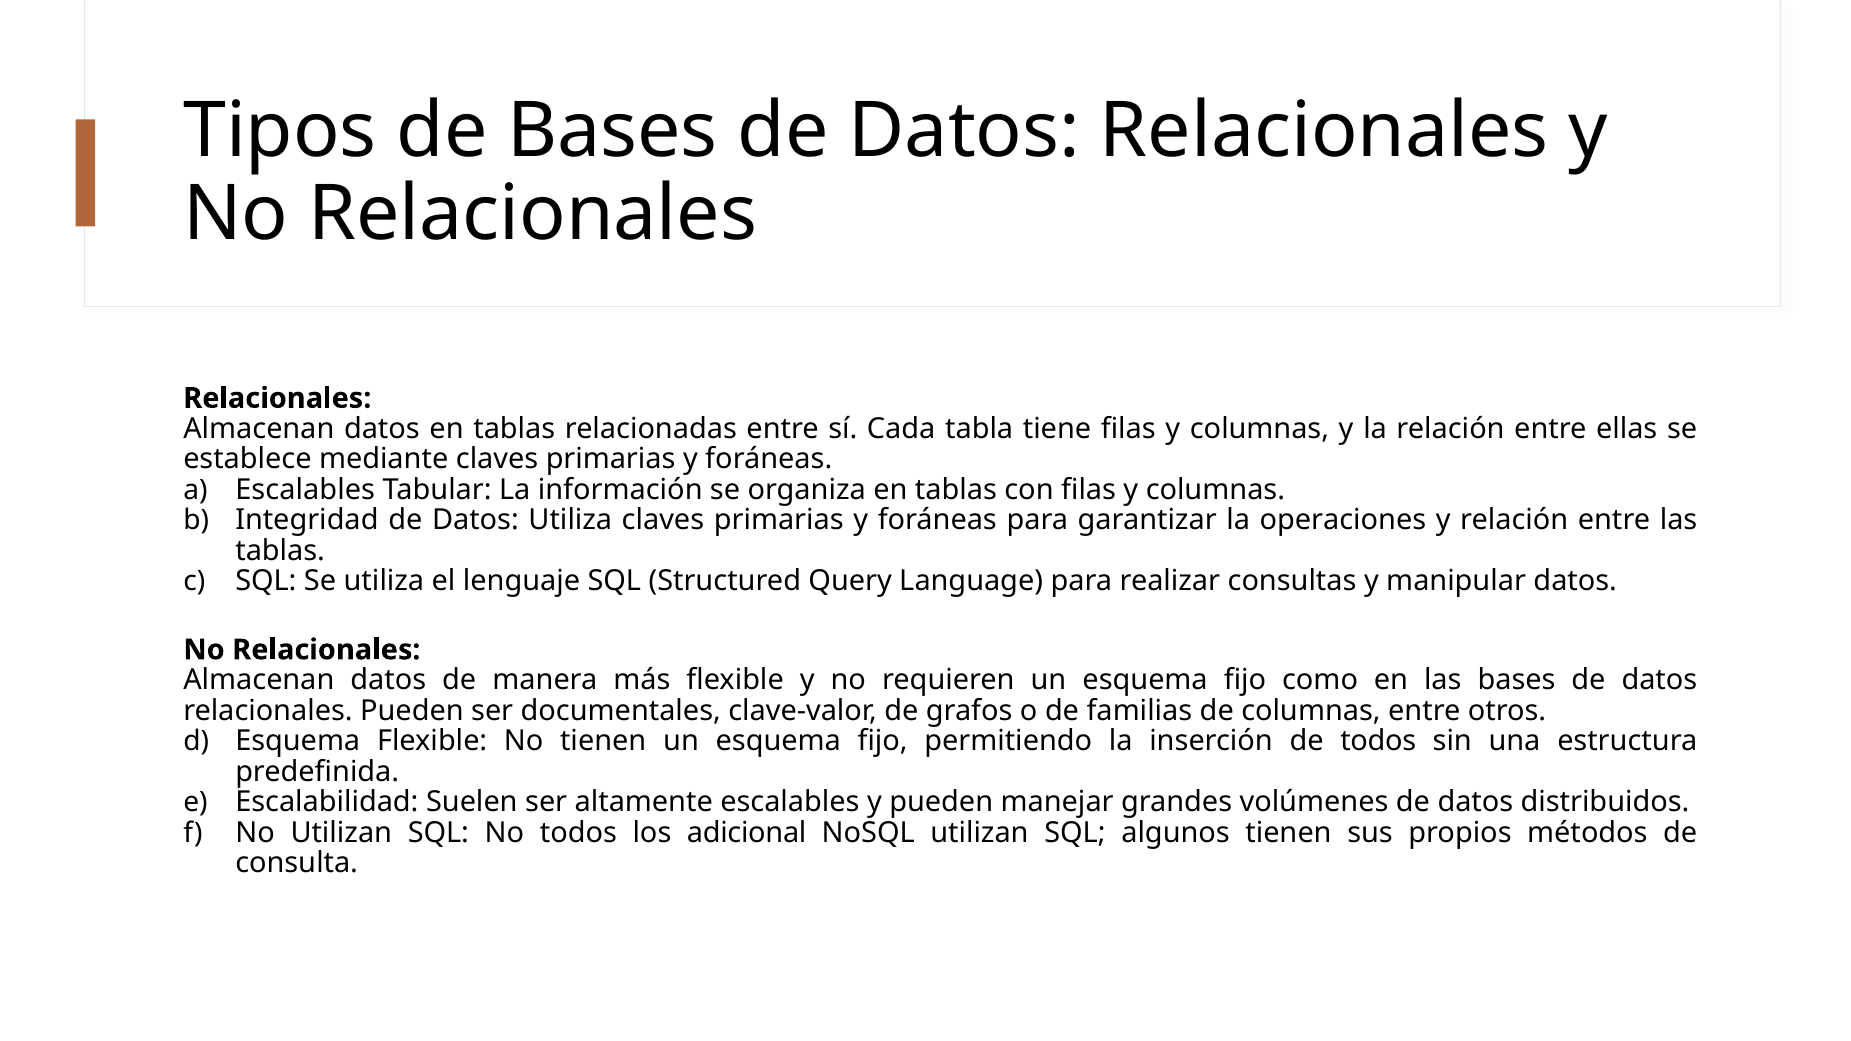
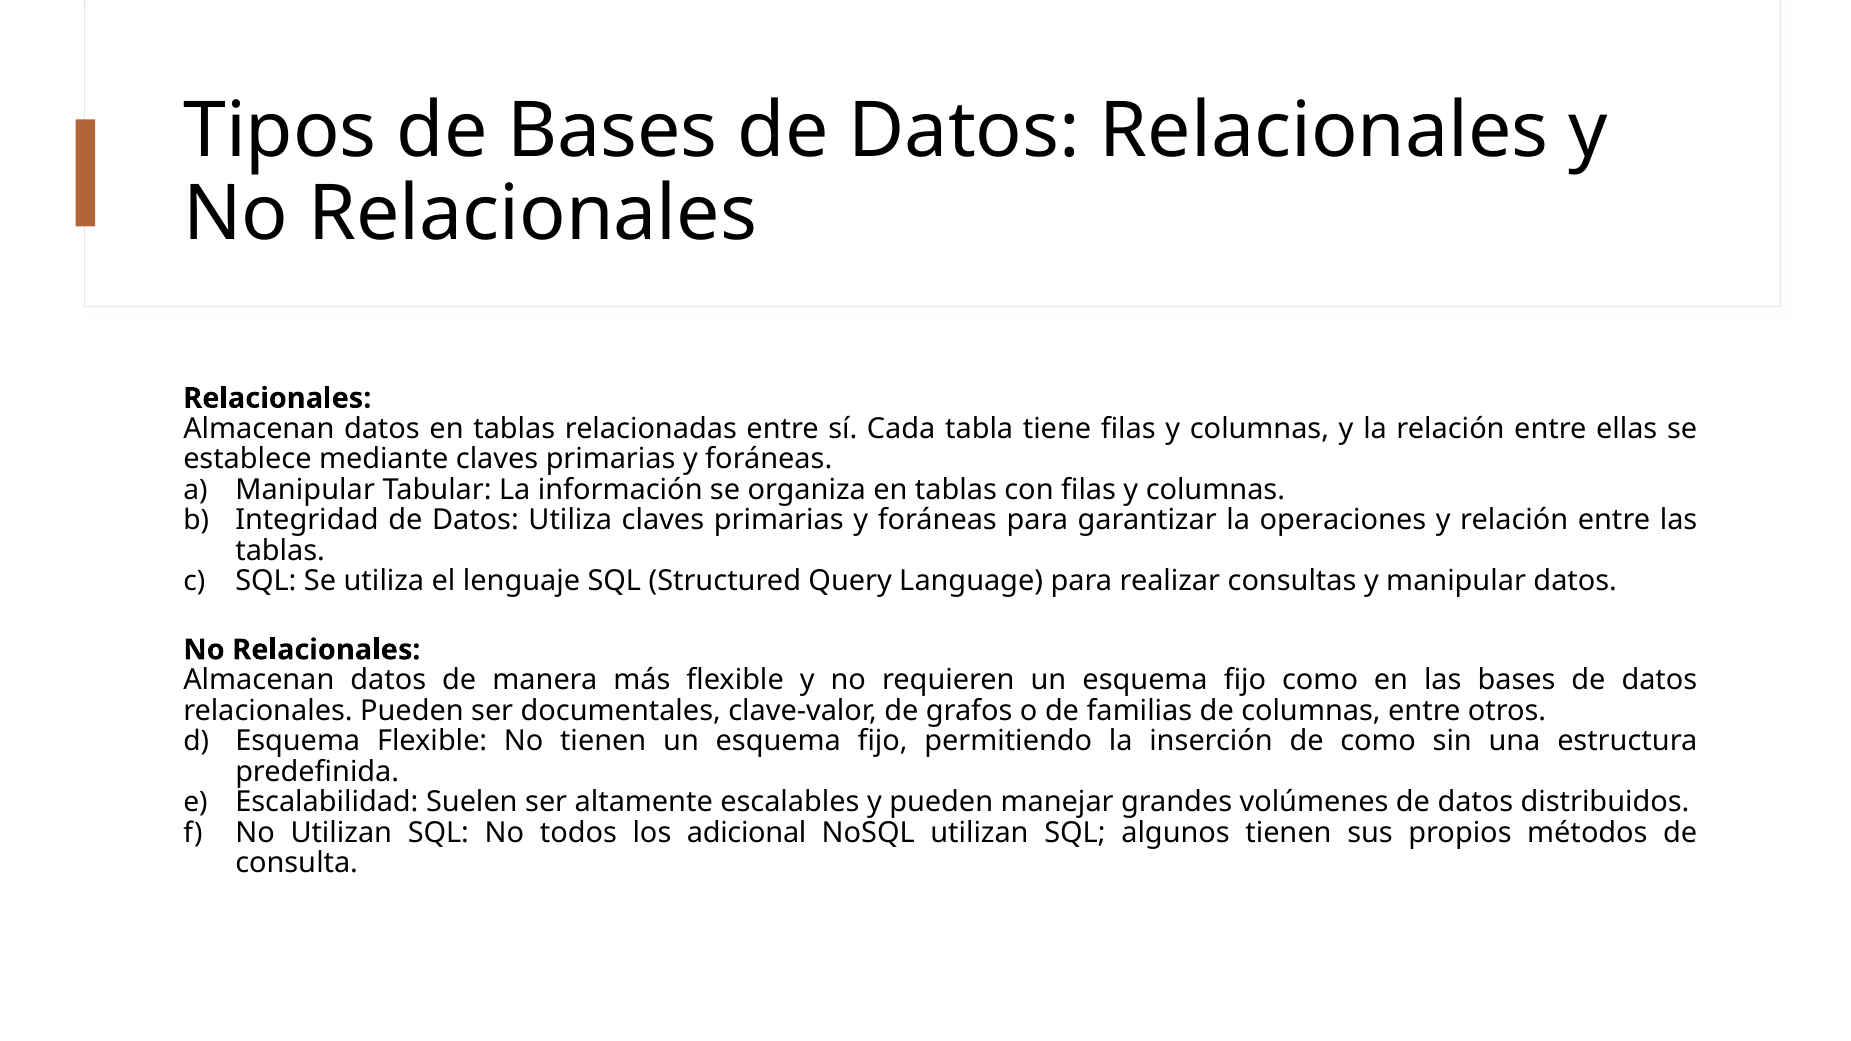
Escalables at (305, 490): Escalables -> Manipular
de todos: todos -> como
